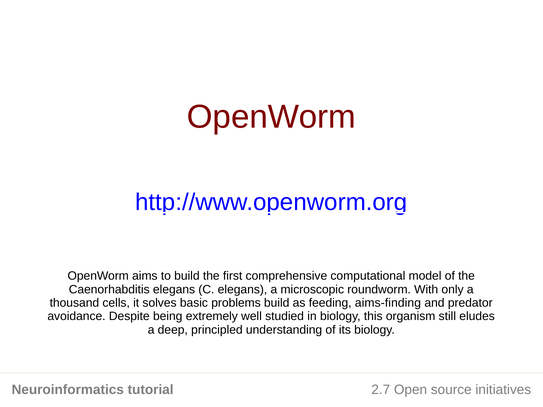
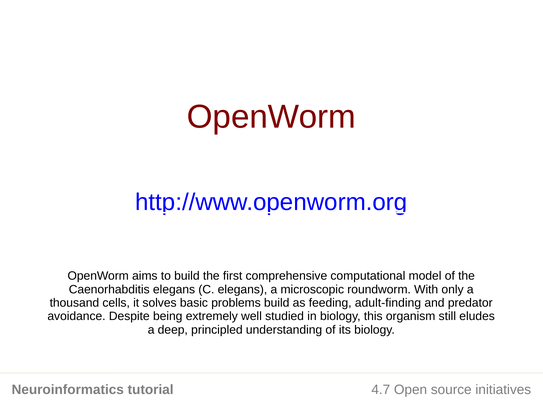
aims-finding: aims-finding -> adult-finding
2.7: 2.7 -> 4.7
